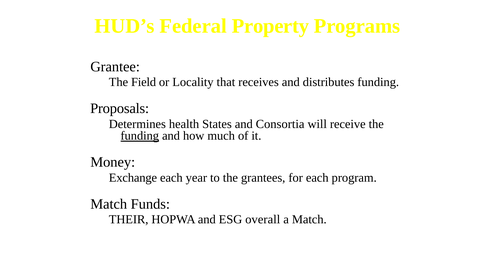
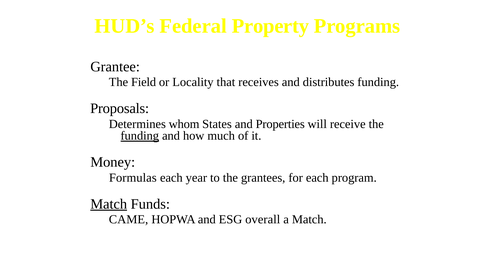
health: health -> whom
Consortia: Consortia -> Properties
Exchange: Exchange -> Formulas
Match at (109, 204) underline: none -> present
THEIR: THEIR -> CAME
